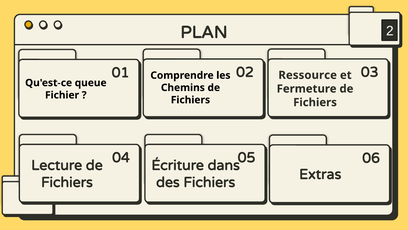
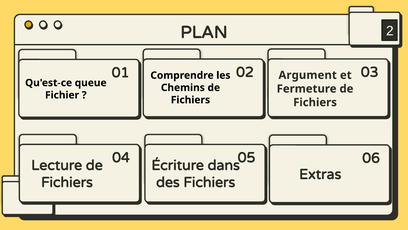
Ressource: Ressource -> Argument
